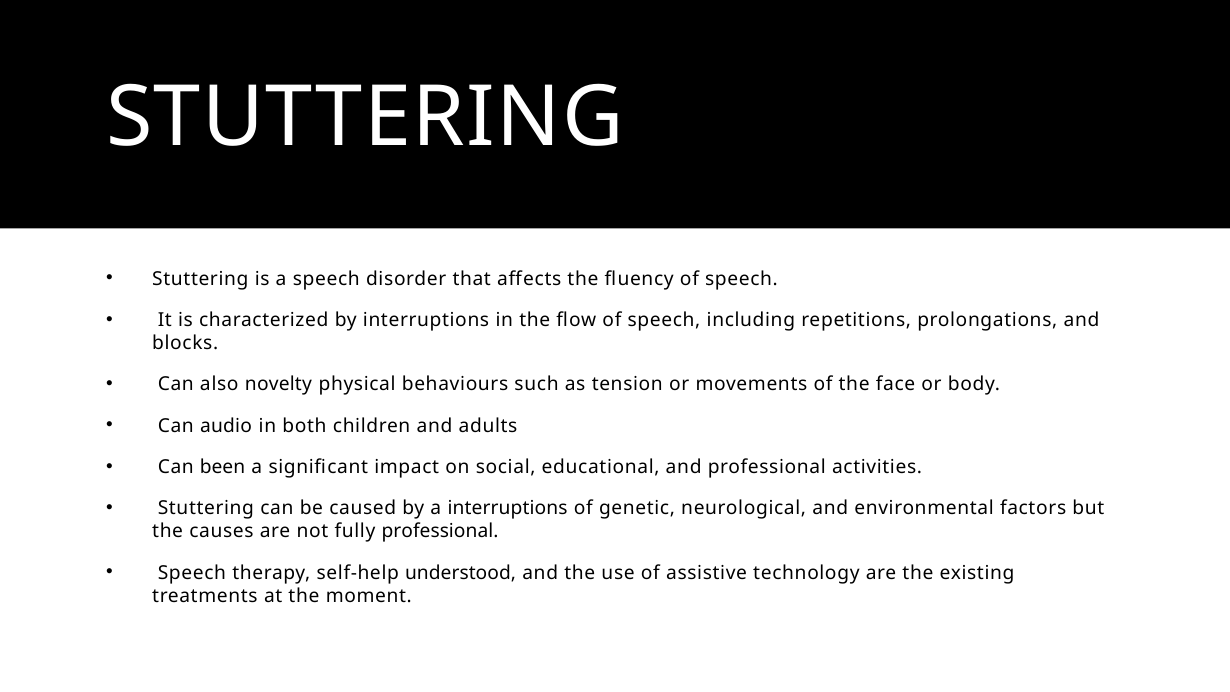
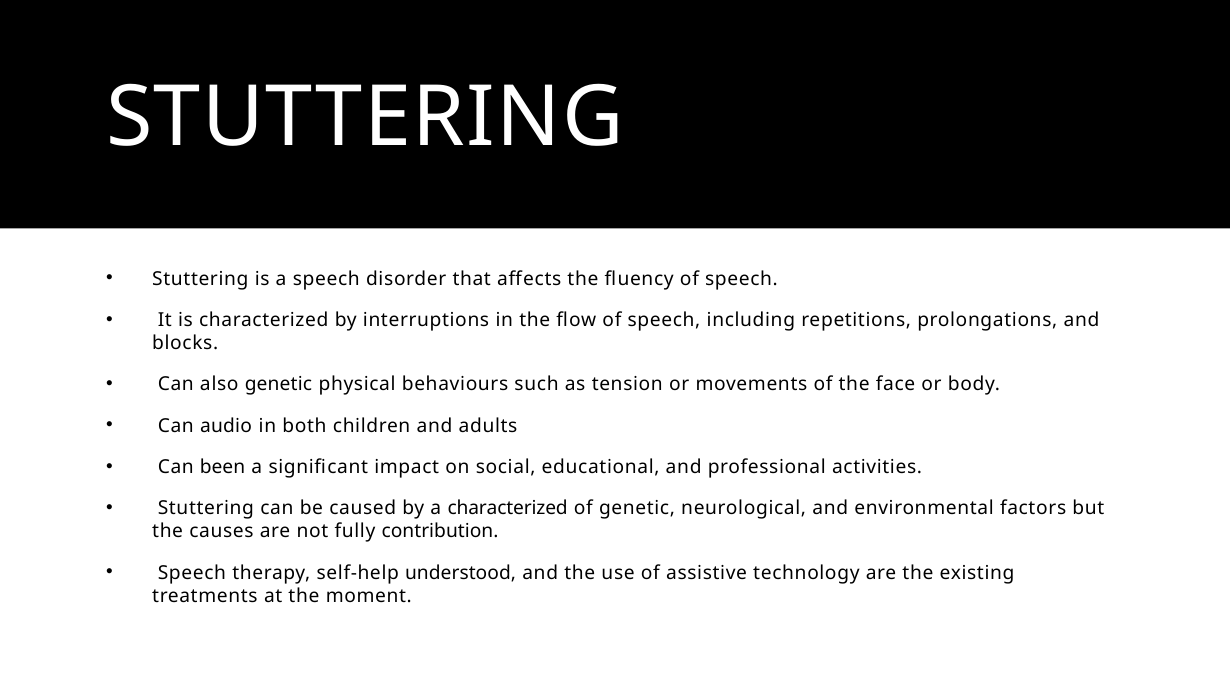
also novelty: novelty -> genetic
a interruptions: interruptions -> characterized
fully professional: professional -> contribution
